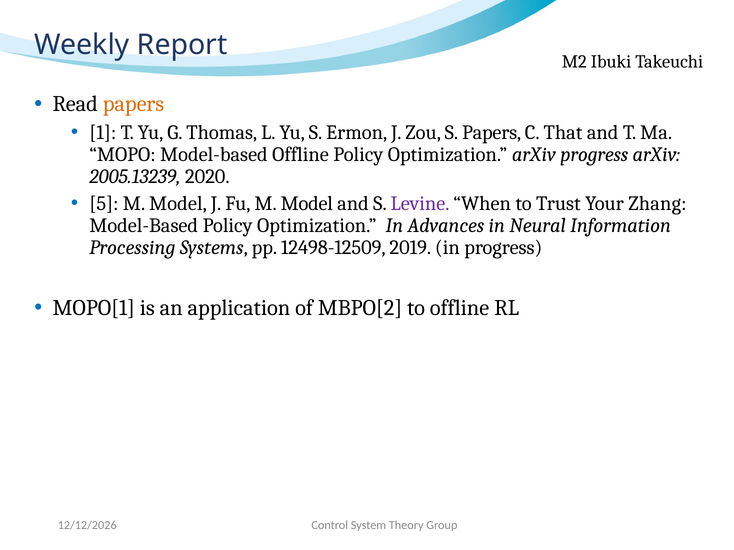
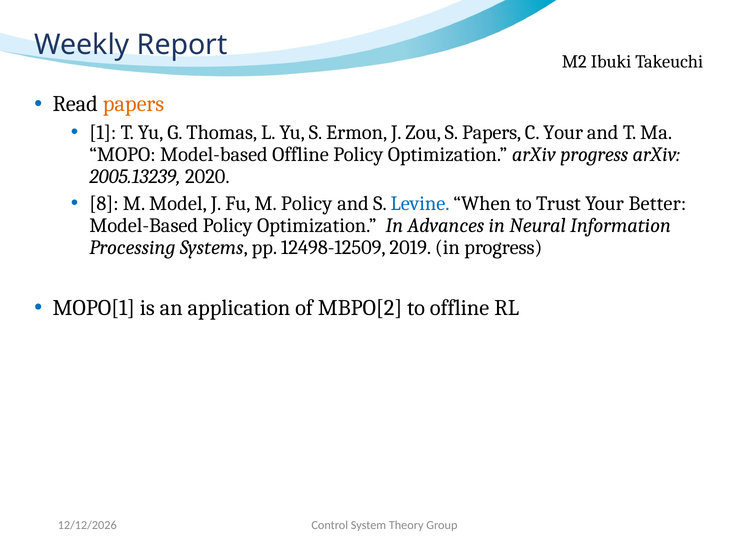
C That: That -> Your
5: 5 -> 8
Fu M Model: Model -> Policy
Levine colour: purple -> blue
Zhang: Zhang -> Better
